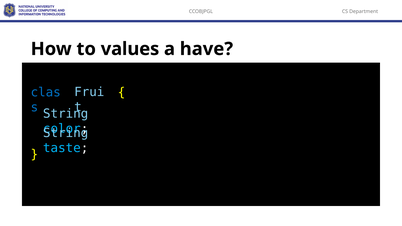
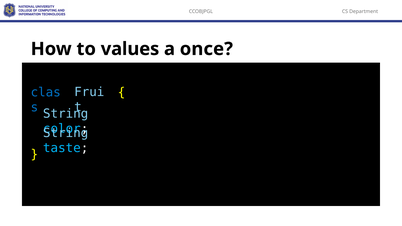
have: have -> once
